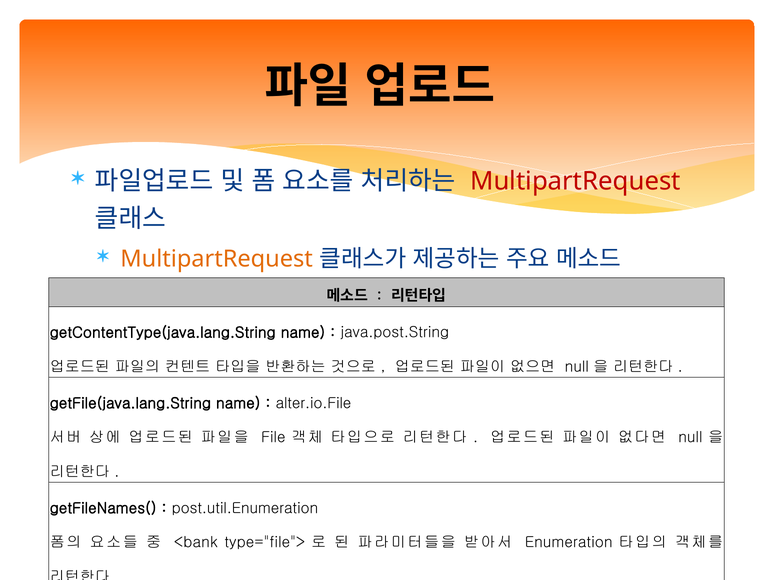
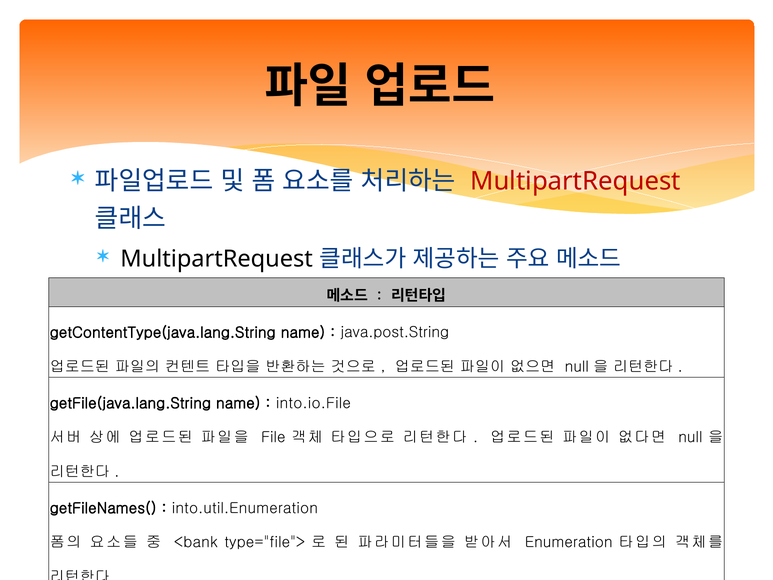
MultipartRequest at (217, 259) colour: orange -> black
alter.io.File: alter.io.File -> into.io.File
post.util.Enumeration: post.util.Enumeration -> into.util.Enumeration
